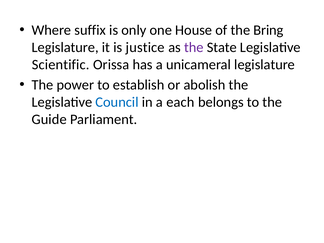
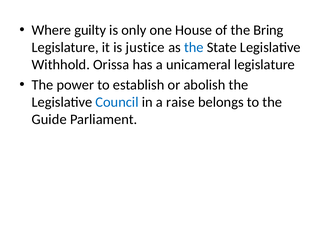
suffix: suffix -> guilty
the at (194, 47) colour: purple -> blue
Scientific: Scientific -> Withhold
each: each -> raise
